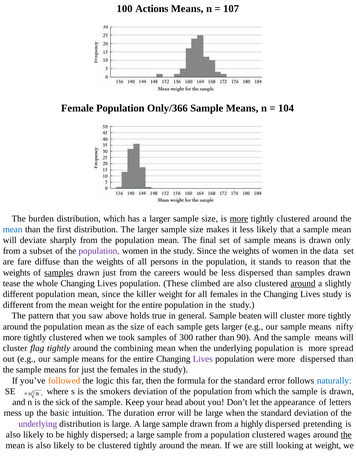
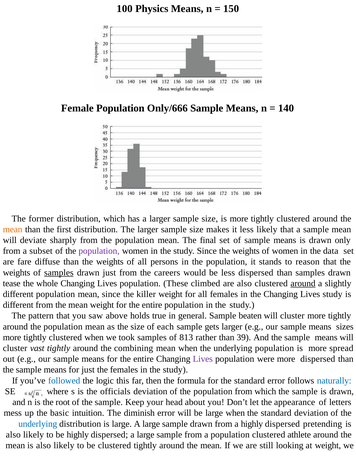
Actions: Actions -> Physics
107: 107 -> 150
Only/366: Only/366 -> Only/666
104: 104 -> 140
burden: burden -> former
more at (239, 219) underline: present -> none
mean at (13, 230) colour: blue -> orange
nifty: nifty -> sizes
300: 300 -> 813
90: 90 -> 39
flag: flag -> vast
followed colour: orange -> blue
smokers: smokers -> officials
sick: sick -> root
duration: duration -> diminish
underlying at (38, 424) colour: purple -> blue
wages: wages -> athlete
the at (346, 435) underline: present -> none
